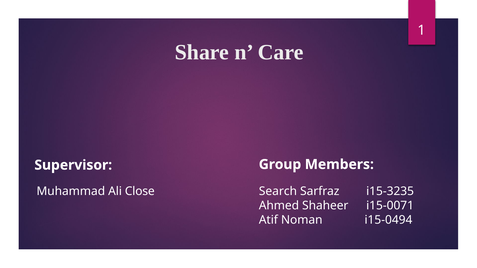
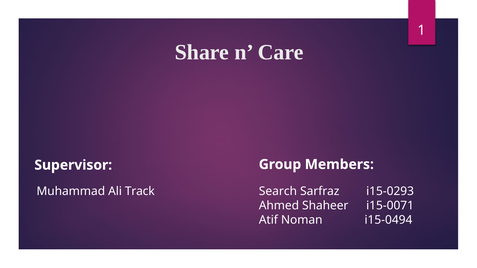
Close: Close -> Track
i15-3235: i15-3235 -> i15-0293
